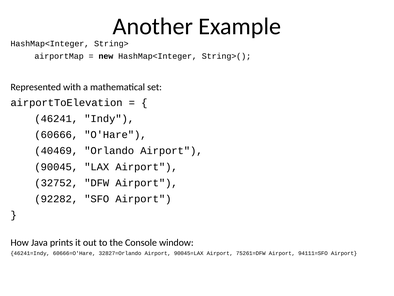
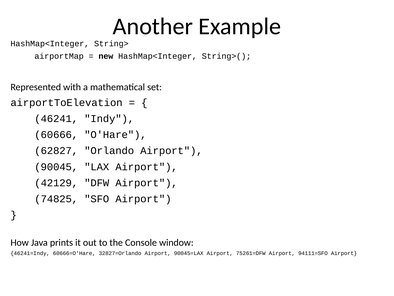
40469: 40469 -> 62827
32752: 32752 -> 42129
92282: 92282 -> 74825
